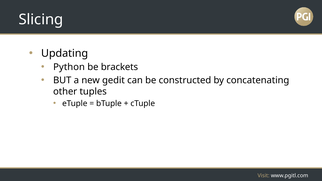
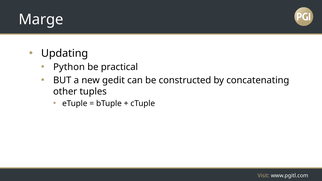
Slicing: Slicing -> Marge
brackets: brackets -> practical
